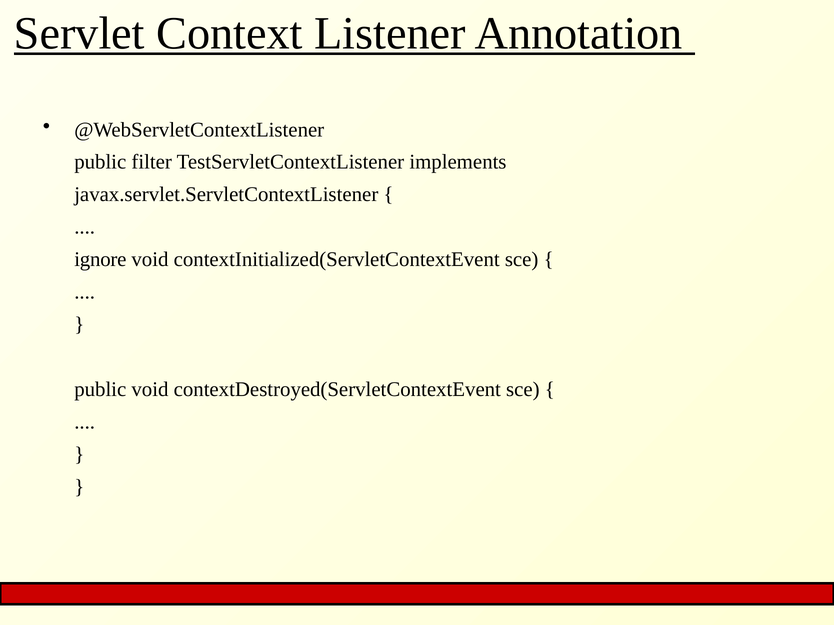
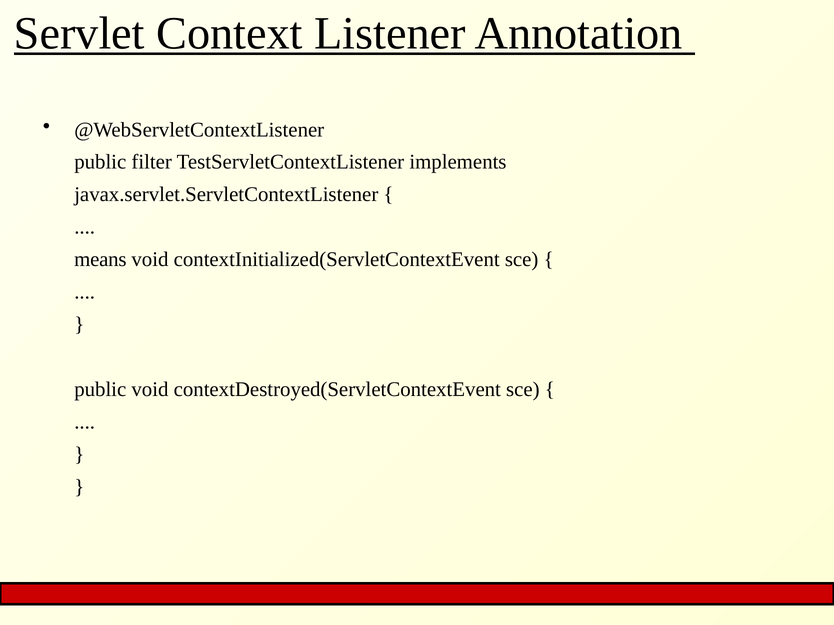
ignore: ignore -> means
